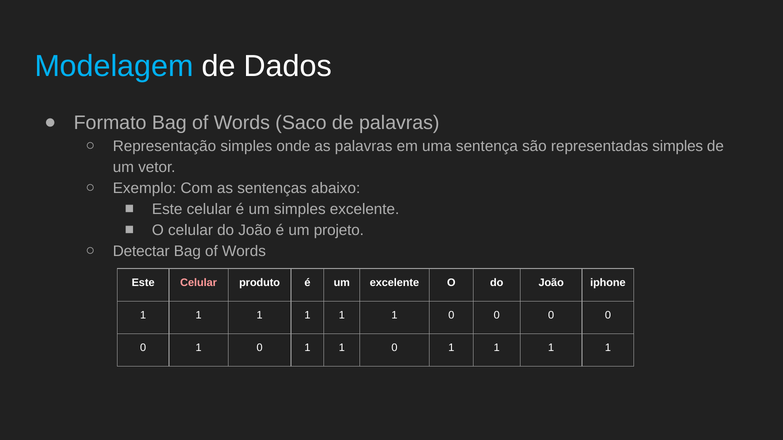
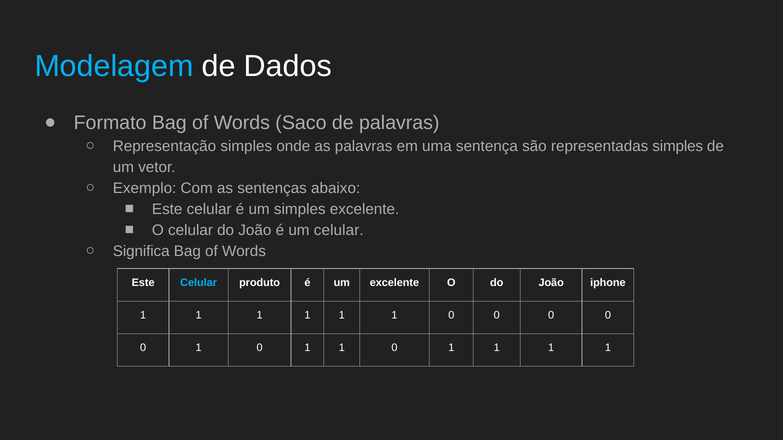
um projeto: projeto -> celular
Detectar: Detectar -> Significa
Celular at (199, 283) colour: pink -> light blue
